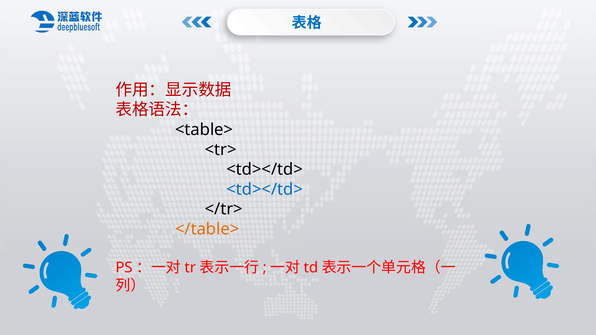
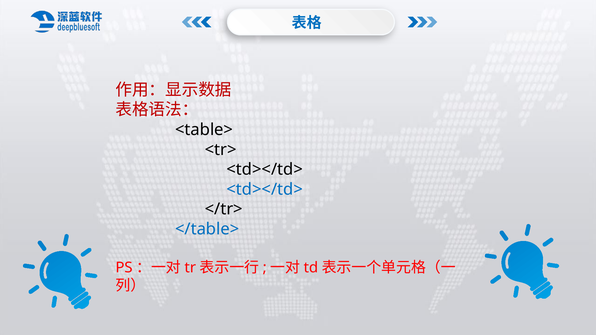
</table> colour: orange -> blue
